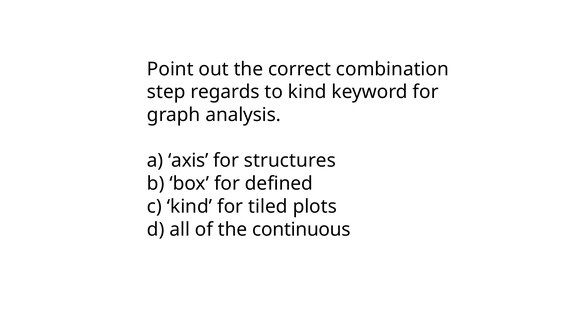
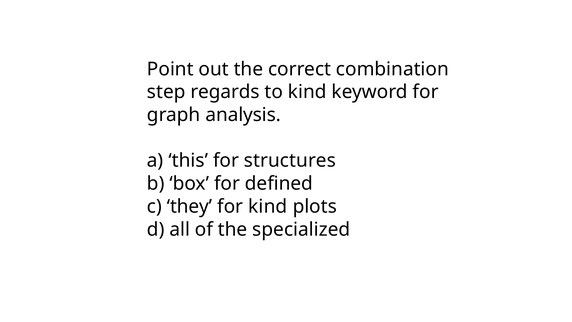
axis: axis -> this
c kind: kind -> they
for tiled: tiled -> kind
continuous: continuous -> specialized
